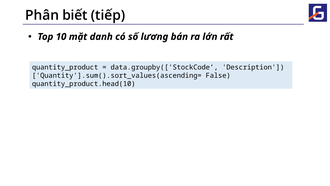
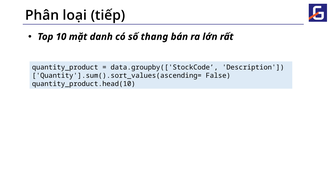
biết: biết -> loại
lương: lương -> thang
